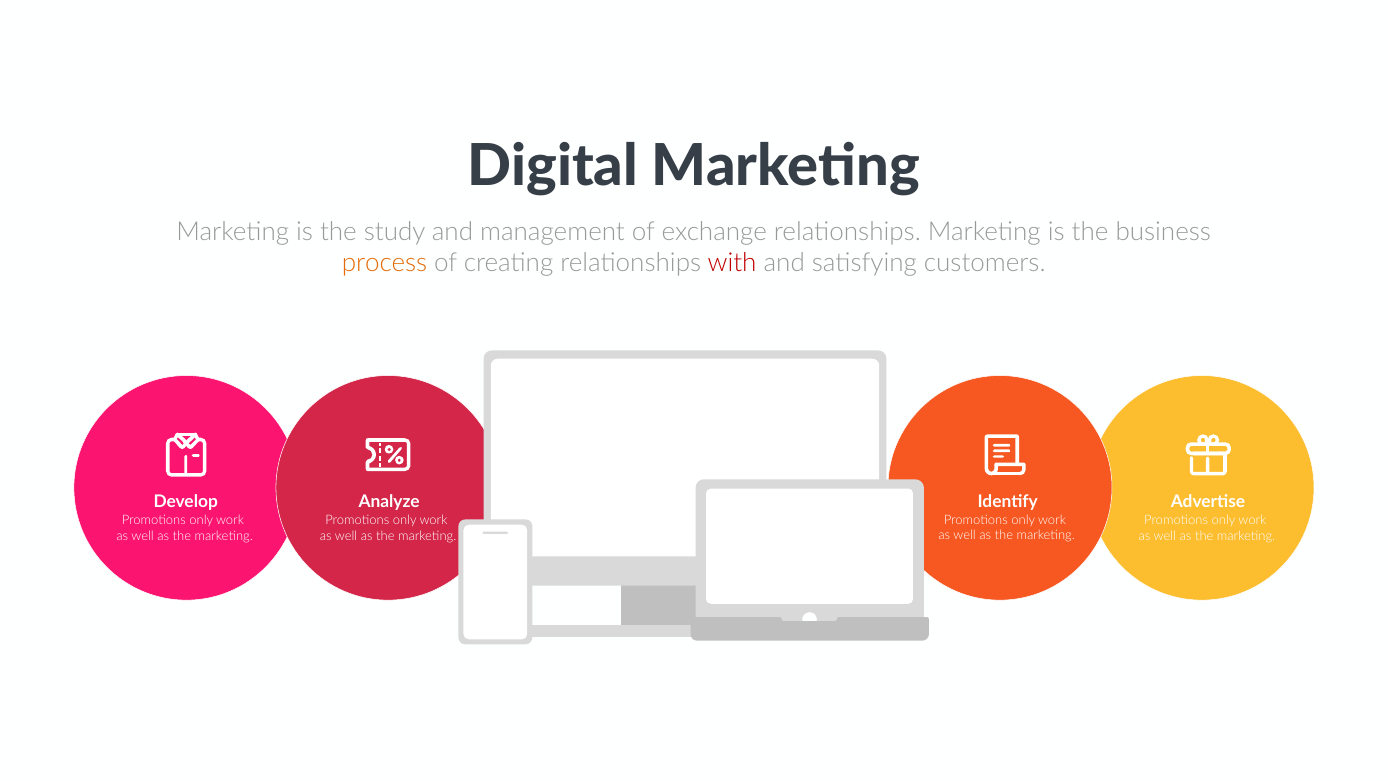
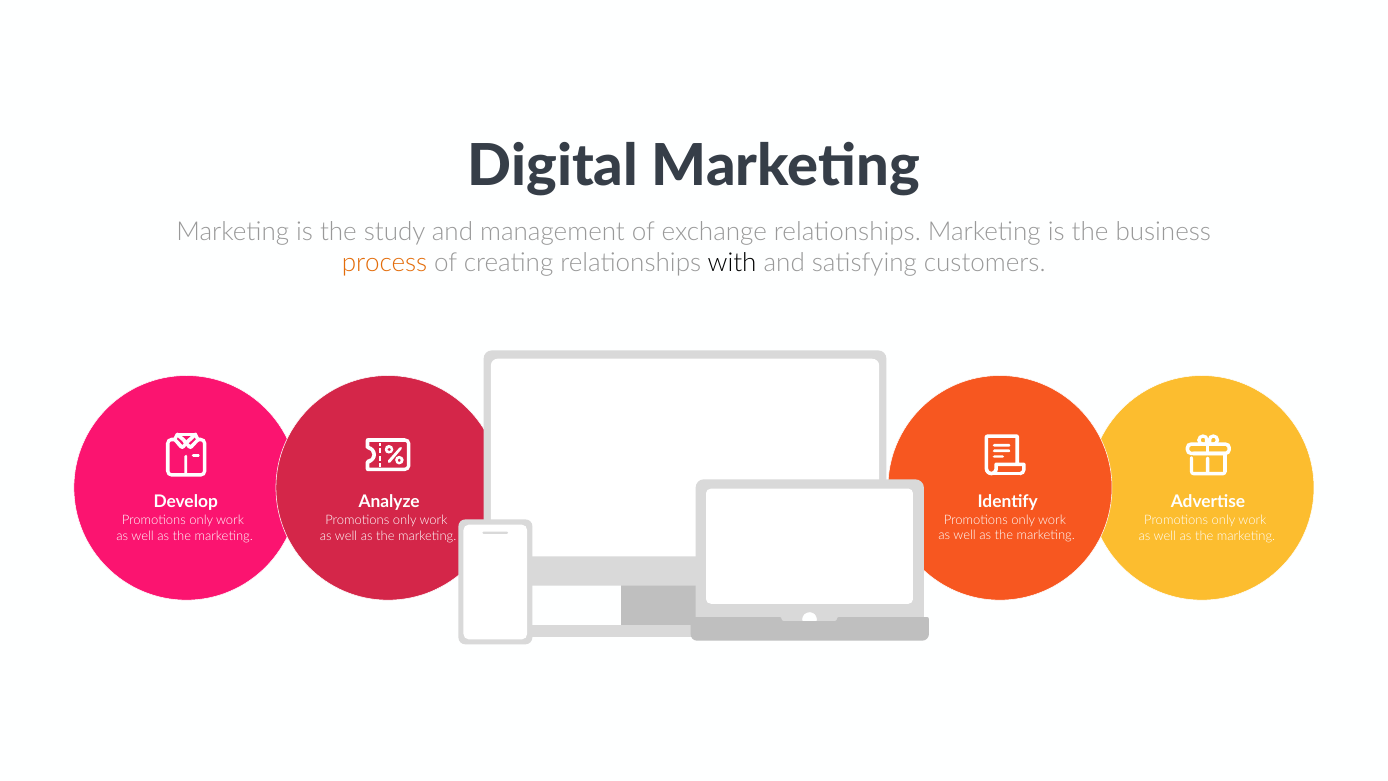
with colour: red -> black
